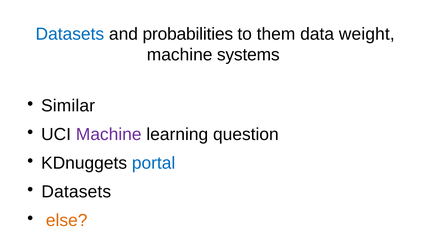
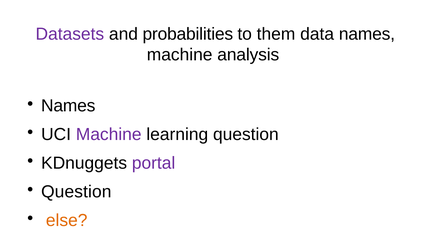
Datasets at (70, 34) colour: blue -> purple
data weight: weight -> names
systems: systems -> analysis
Similar at (68, 105): Similar -> Names
portal colour: blue -> purple
Datasets at (76, 191): Datasets -> Question
